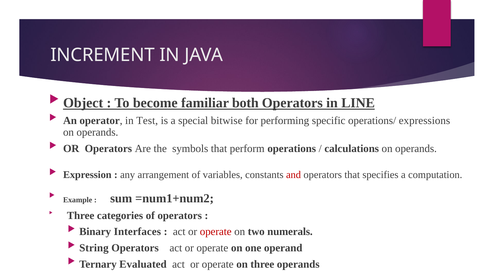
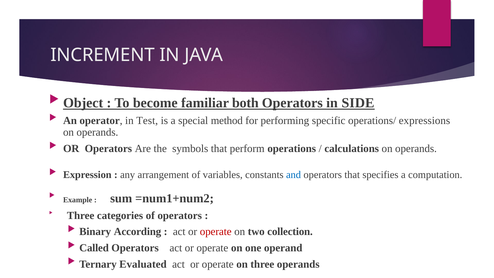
LINE: LINE -> SIDE
bitwise: bitwise -> method
and colour: red -> blue
Interfaces: Interfaces -> According
numerals: numerals -> collection
String: String -> Called
